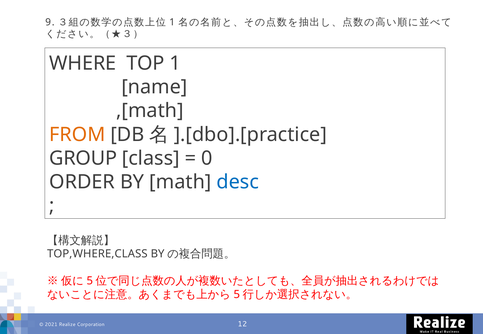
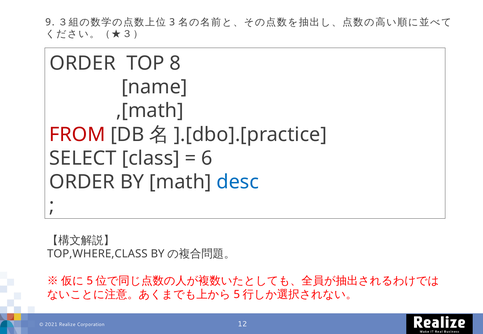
1 at (172, 22): 1 -> 3
WHERE at (83, 63): WHERE -> ORDER
TOP 1: 1 -> 8
FROM colour: orange -> red
GROUP: GROUP -> SELECT
0: 0 -> 6
